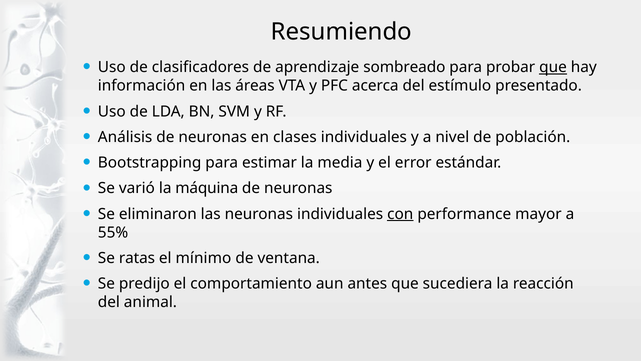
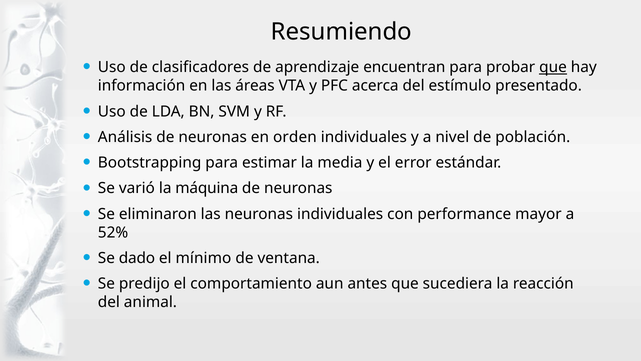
sombreado: sombreado -> encuentran
clases: clases -> orden
con underline: present -> none
55%: 55% -> 52%
ratas: ratas -> dado
